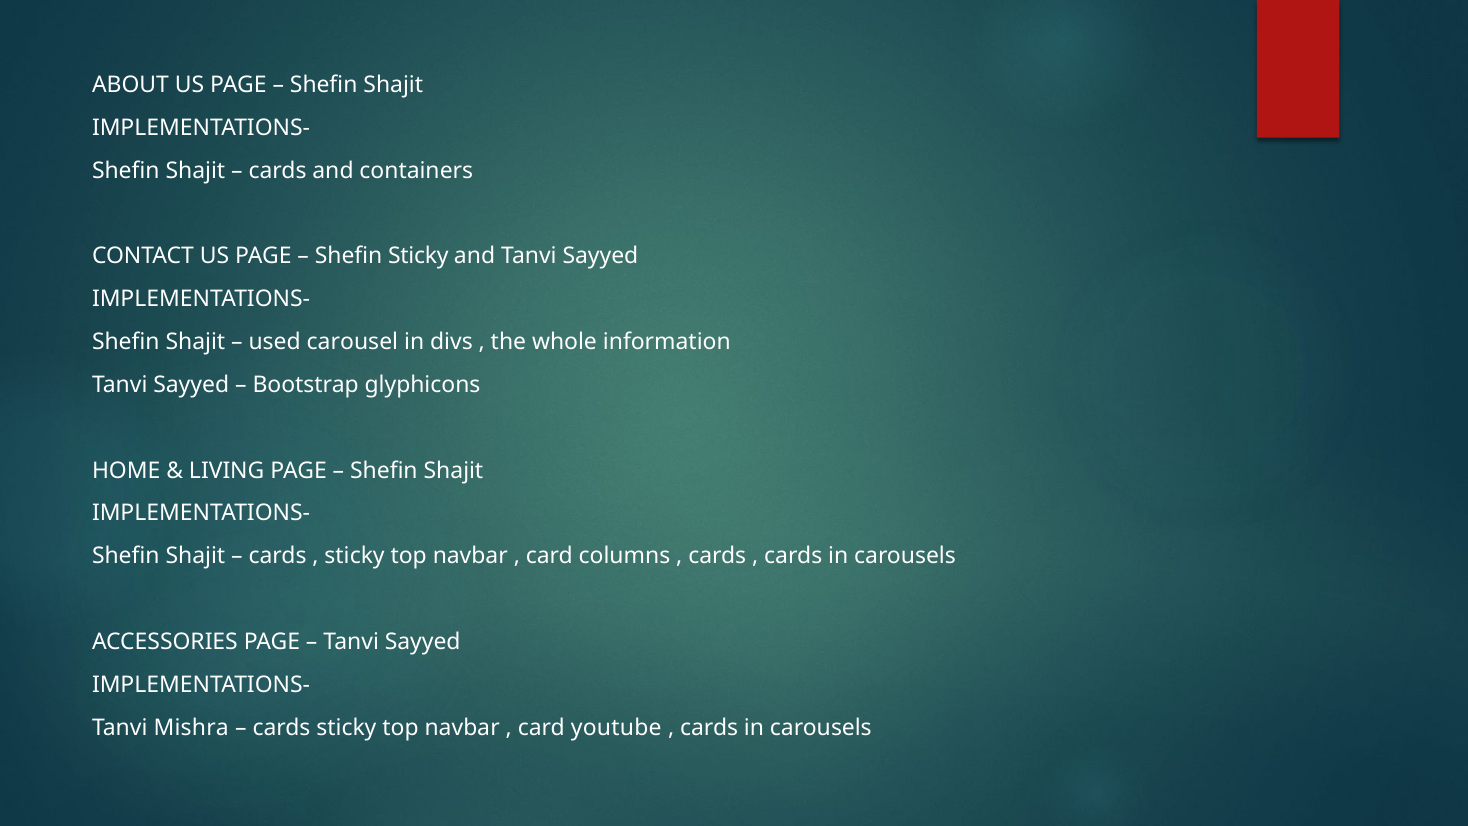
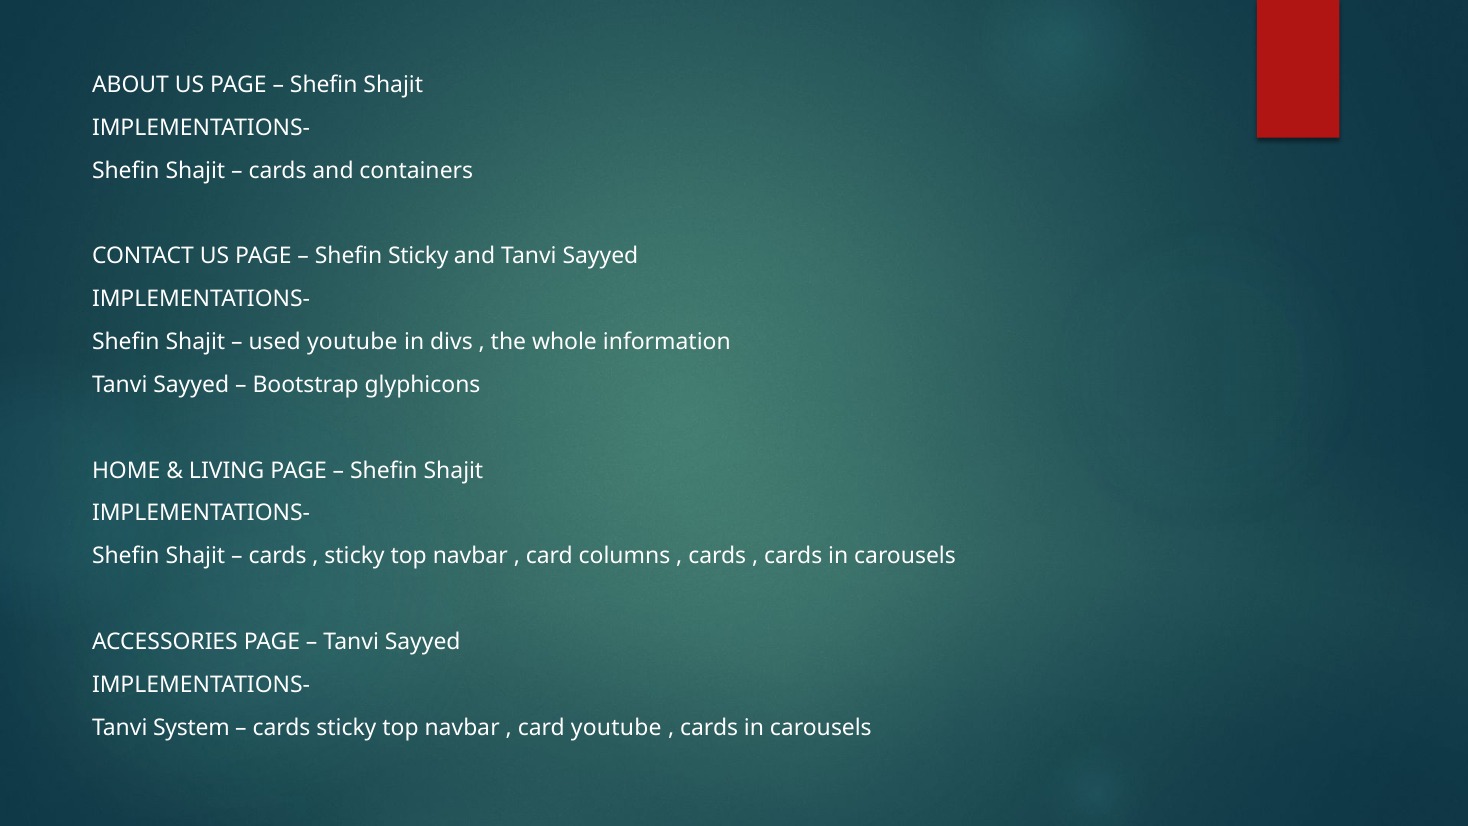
used carousel: carousel -> youtube
Mishra: Mishra -> System
